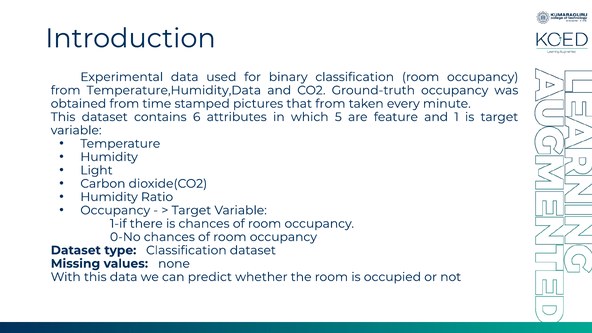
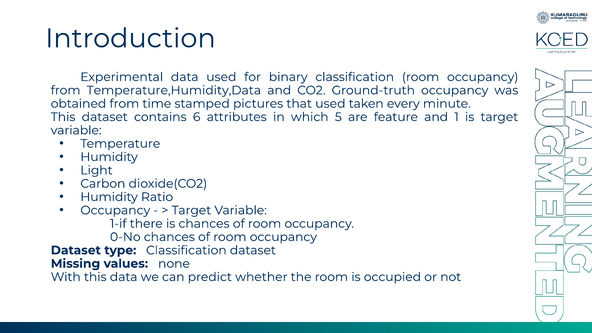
that from: from -> used
